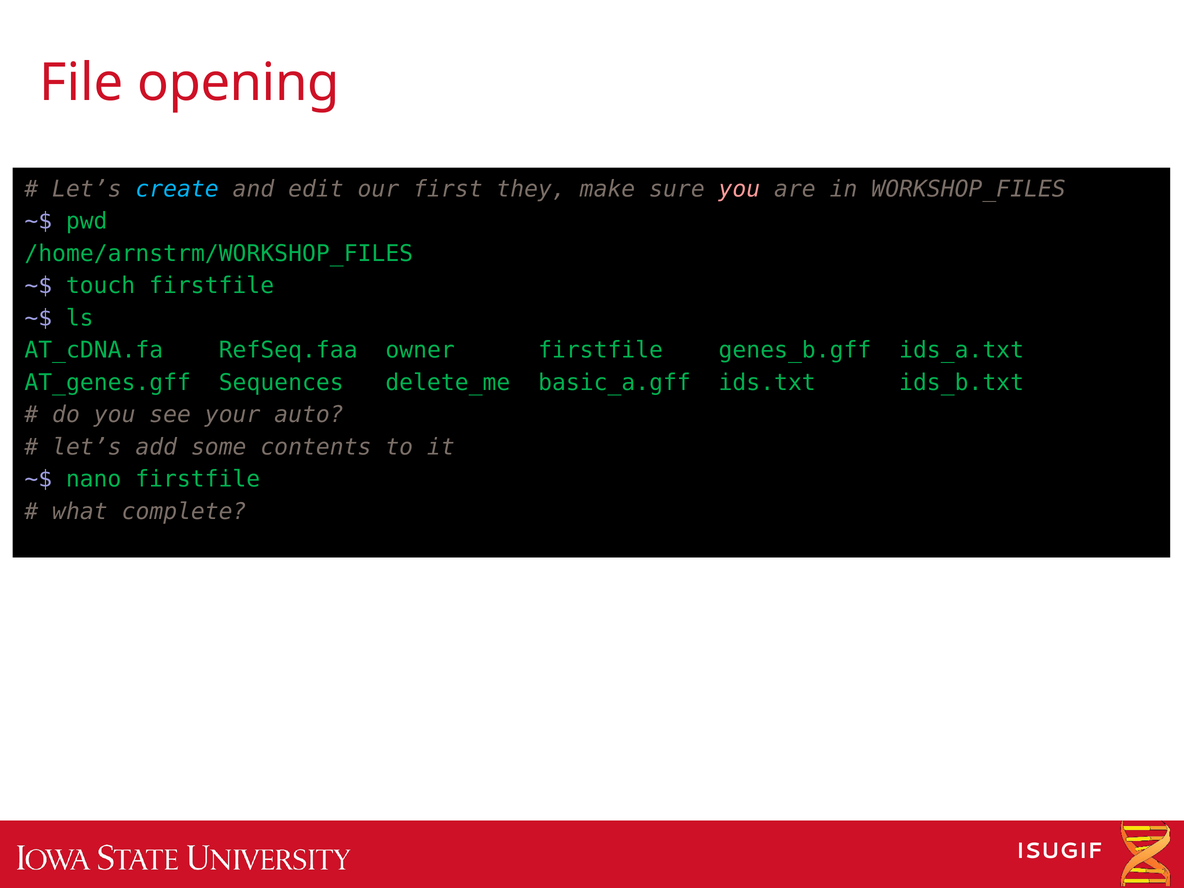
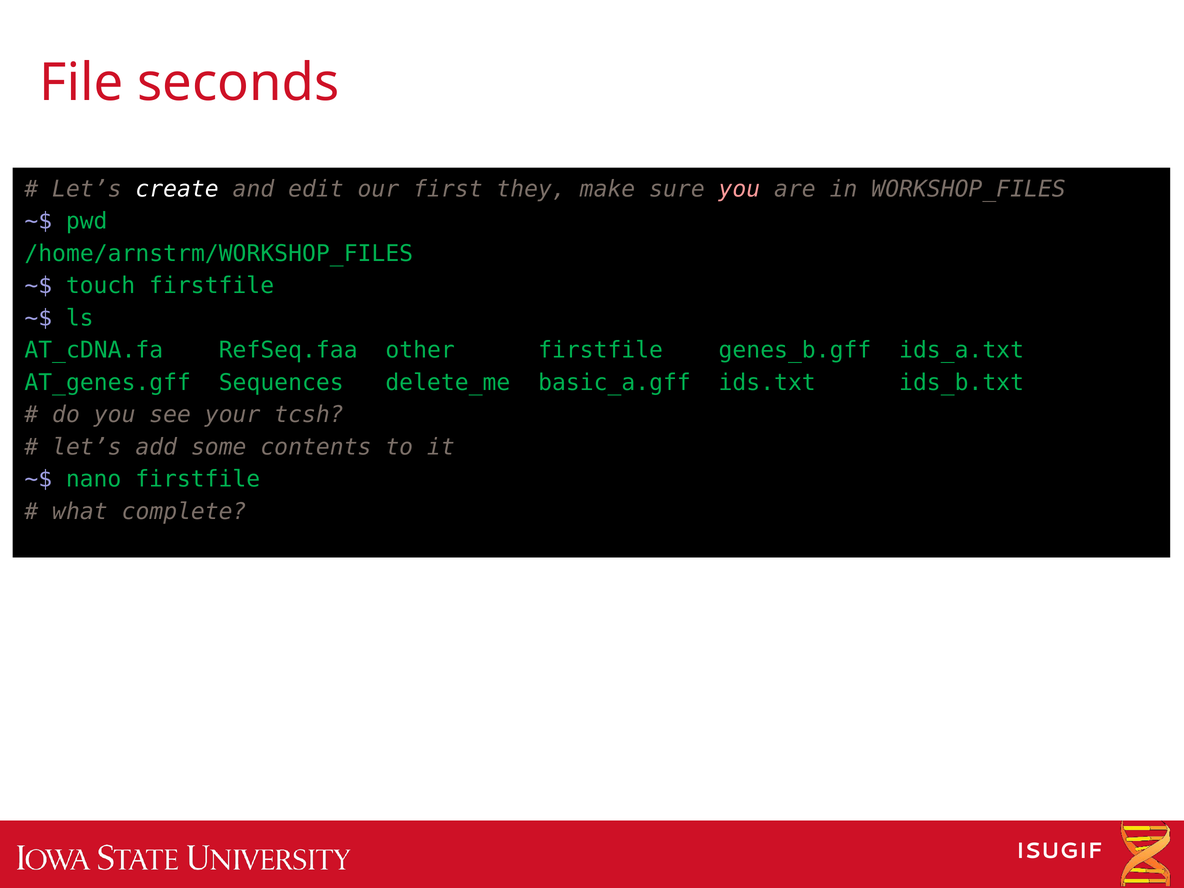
opening: opening -> seconds
create colour: light blue -> white
owner: owner -> other
auto: auto -> tcsh
